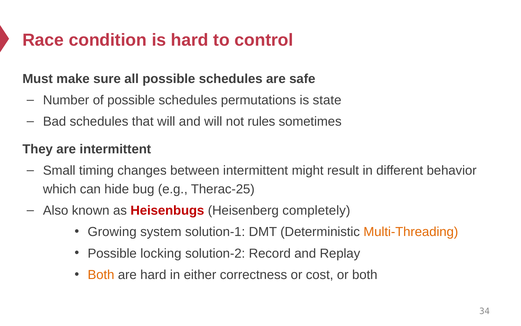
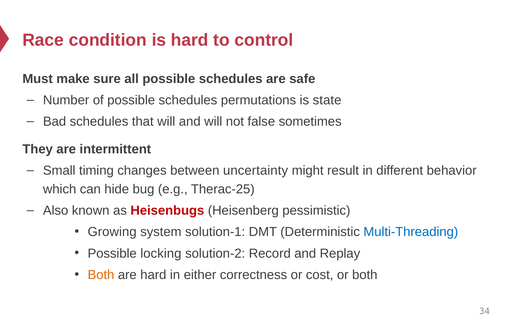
rules: rules -> false
between intermittent: intermittent -> uncertainty
completely: completely -> pessimistic
Multi-Threading colour: orange -> blue
